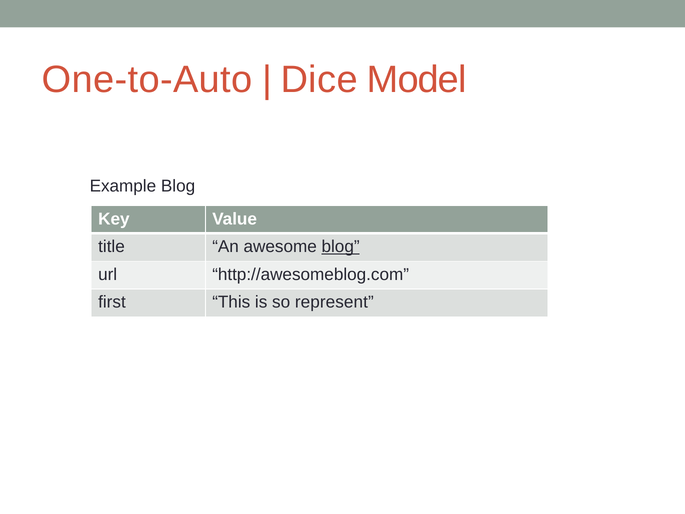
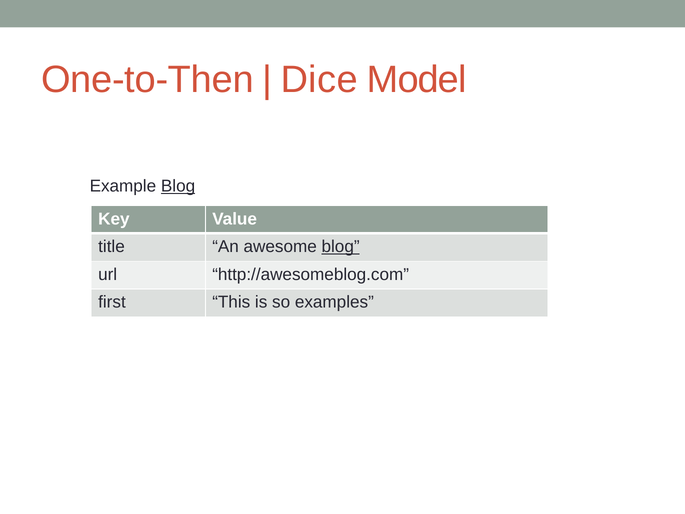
One-to-Auto: One-to-Auto -> One-to-Then
Blog at (178, 186) underline: none -> present
represent: represent -> examples
